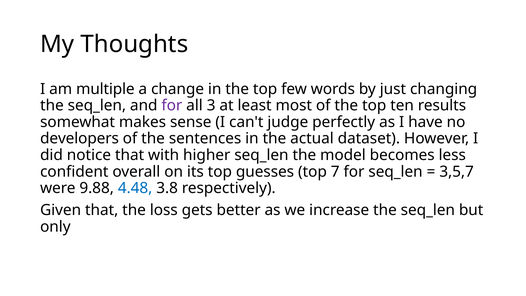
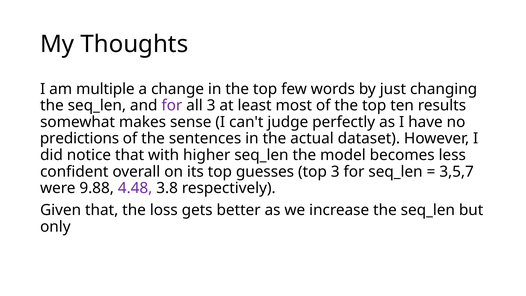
developers: developers -> predictions
top 7: 7 -> 3
4.48 colour: blue -> purple
